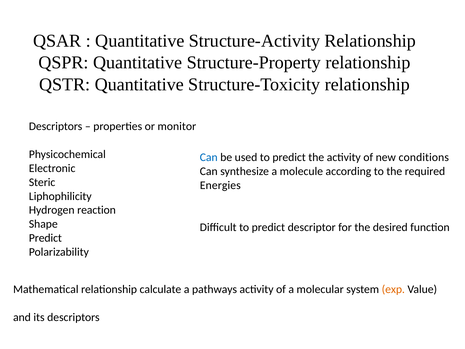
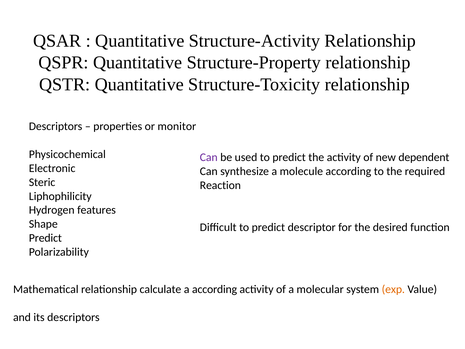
Can at (209, 157) colour: blue -> purple
conditions: conditions -> dependent
Energies: Energies -> Reaction
reaction: reaction -> features
a pathways: pathways -> according
